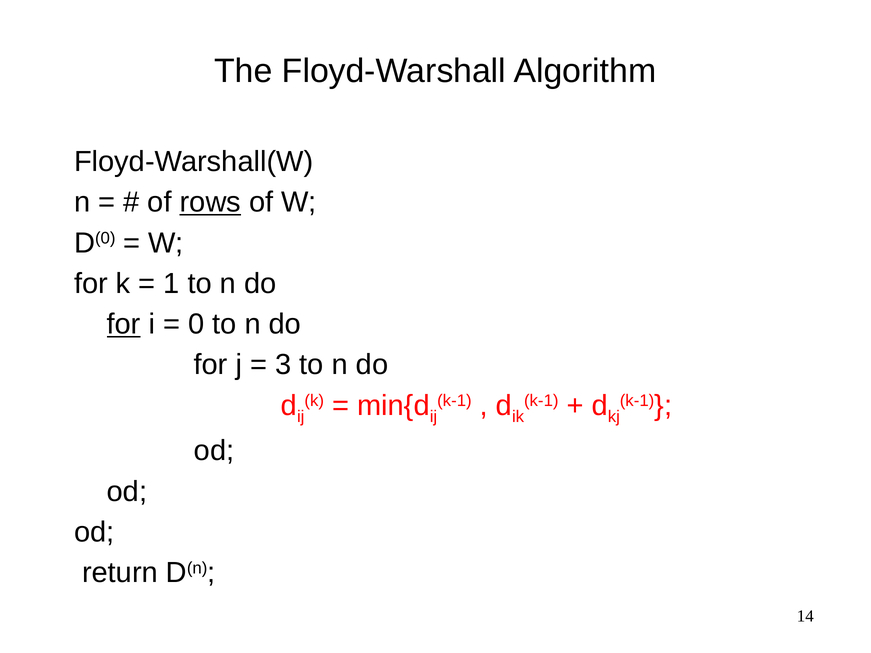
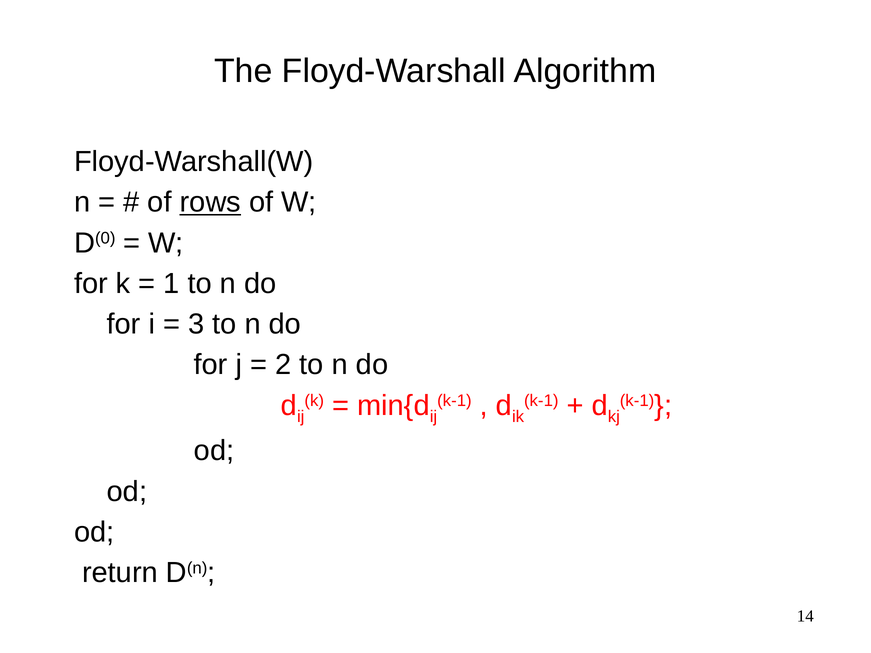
for at (124, 324) underline: present -> none
0: 0 -> 3
3: 3 -> 2
